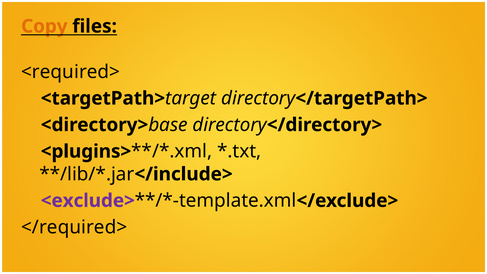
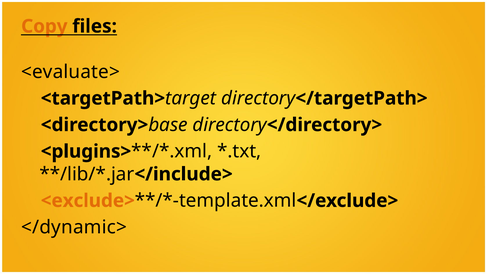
<required>: <required> -> <evaluate>
<exclude> colour: purple -> orange
</required>: </required> -> </dynamic>
